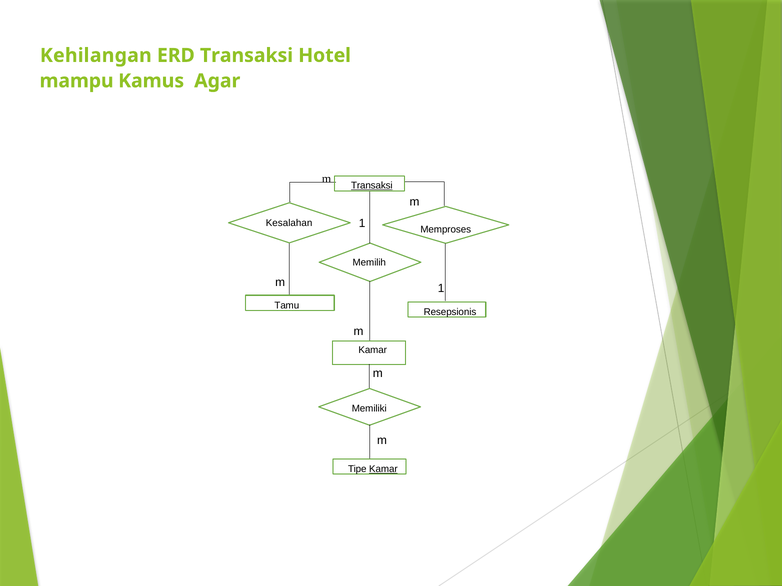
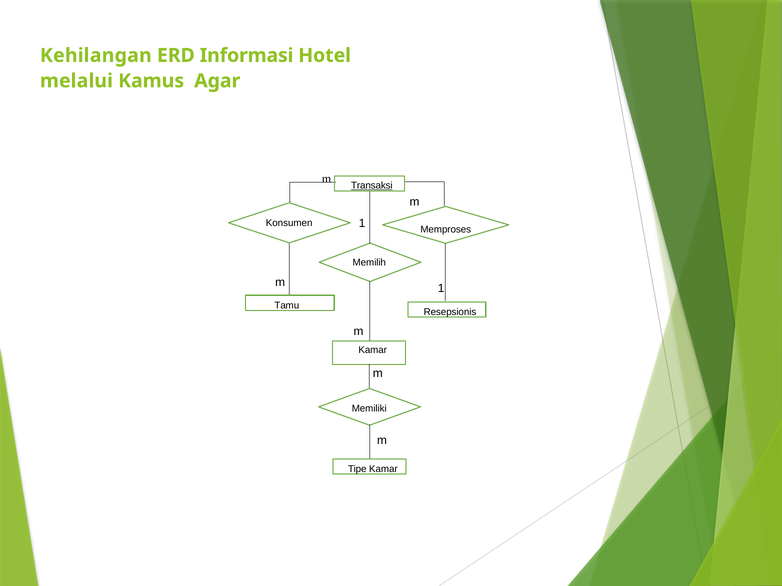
ERD Transaksi: Transaksi -> Informasi
mampu: mampu -> melalui
Kesalahan: Kesalahan -> Konsumen
Kamar at (383, 469) underline: present -> none
